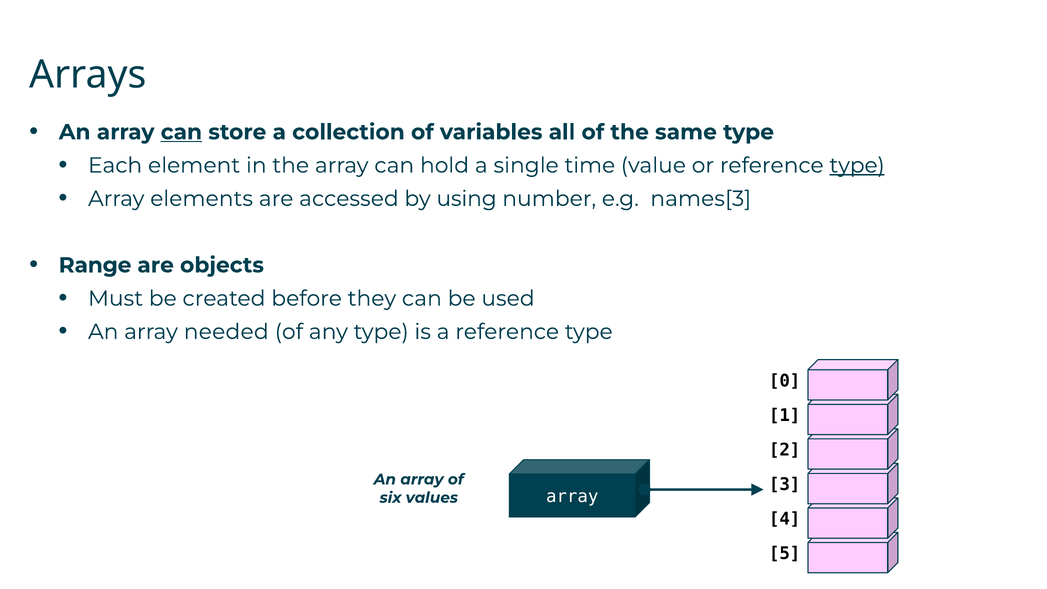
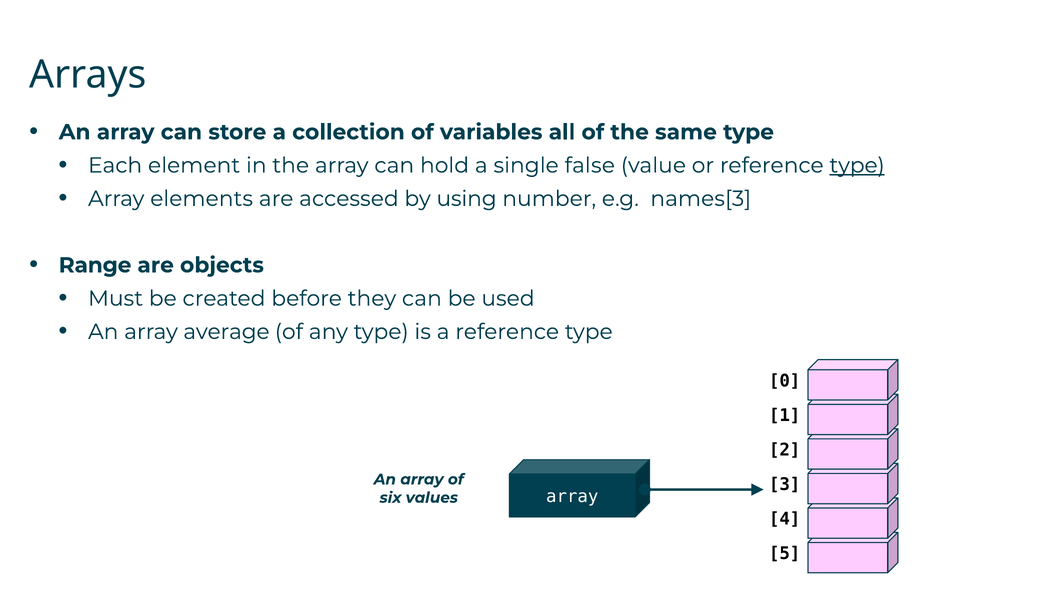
can at (181, 132) underline: present -> none
time: time -> false
needed: needed -> average
